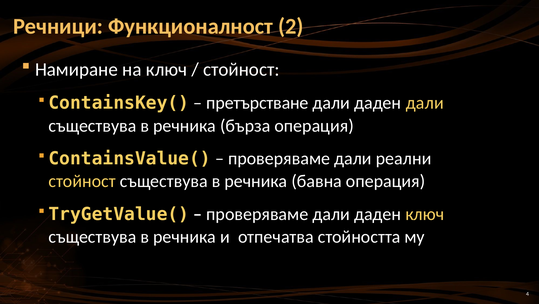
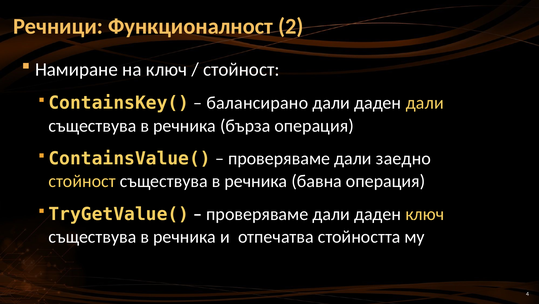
претърстване: претърстване -> балансирано
реални: реални -> заедно
